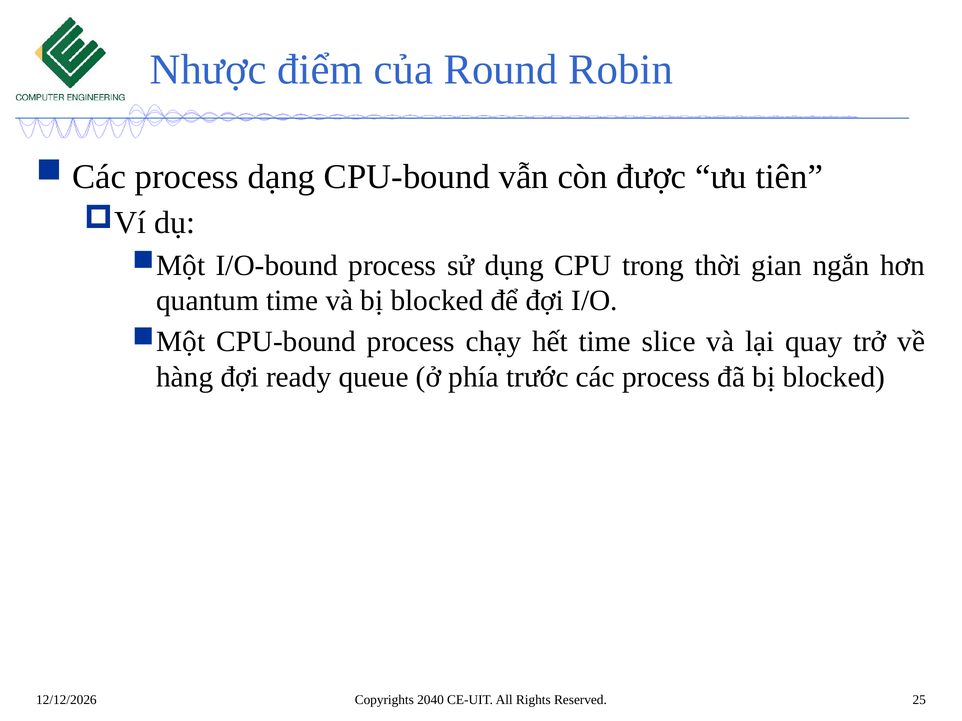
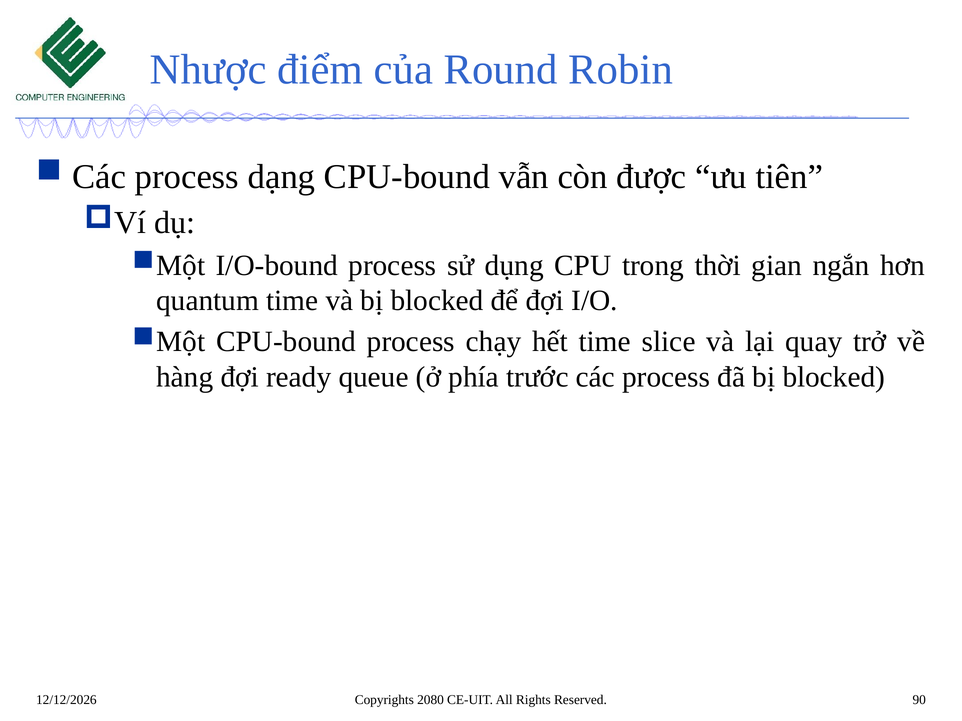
2040: 2040 -> 2080
25: 25 -> 90
